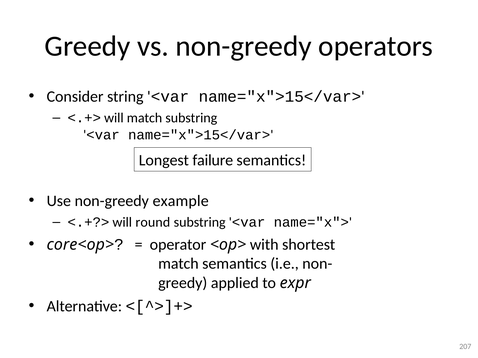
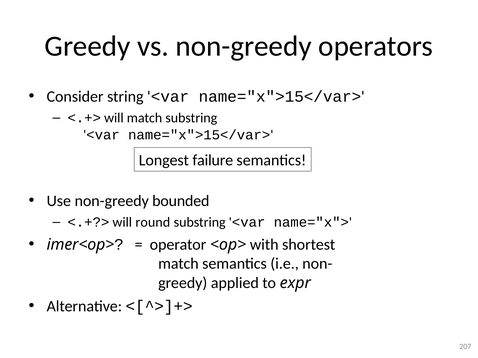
example: example -> bounded
core<op>: core<op> -> imer<op>
